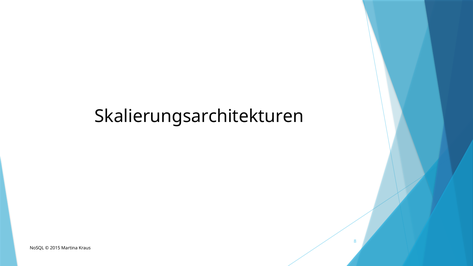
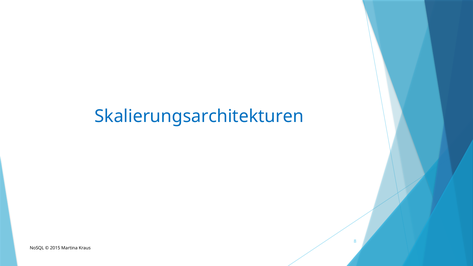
Skalierungsarchitekturen colour: black -> blue
